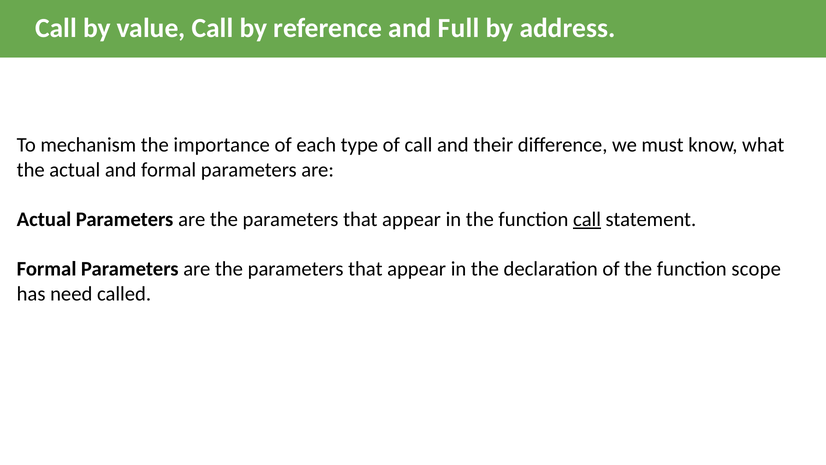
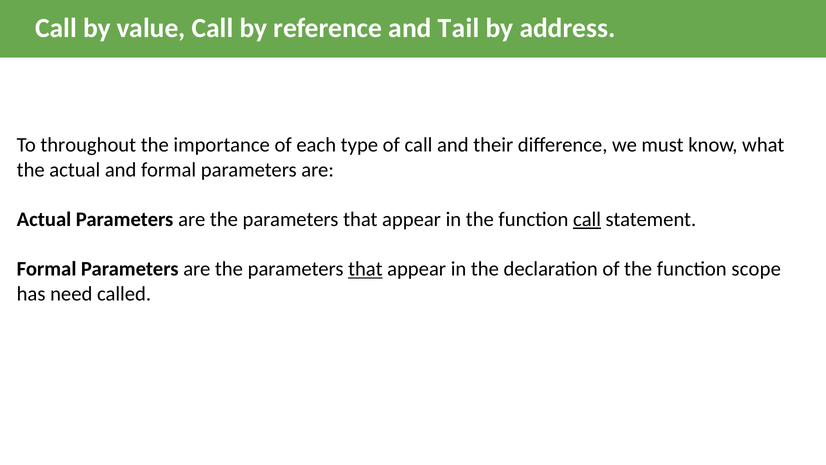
Full: Full -> Tail
mechanism: mechanism -> throughout
that at (365, 269) underline: none -> present
